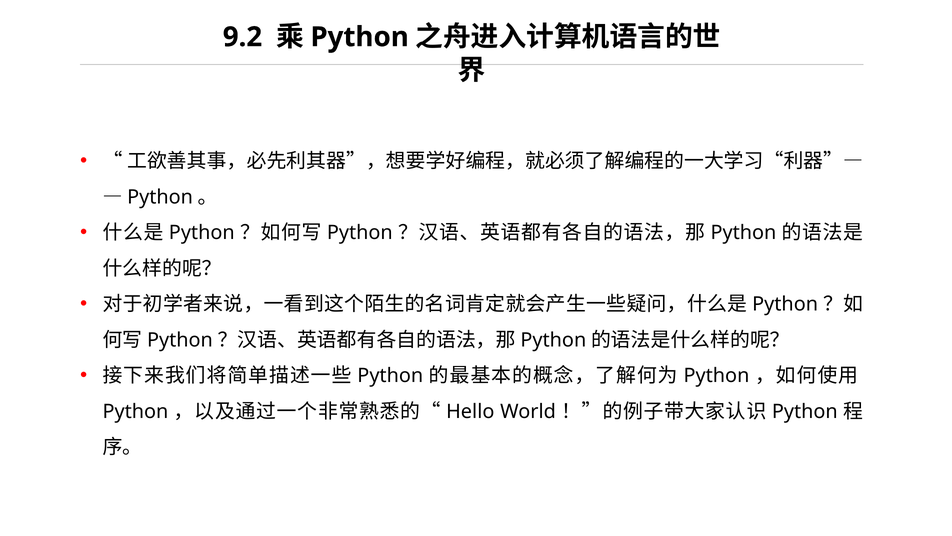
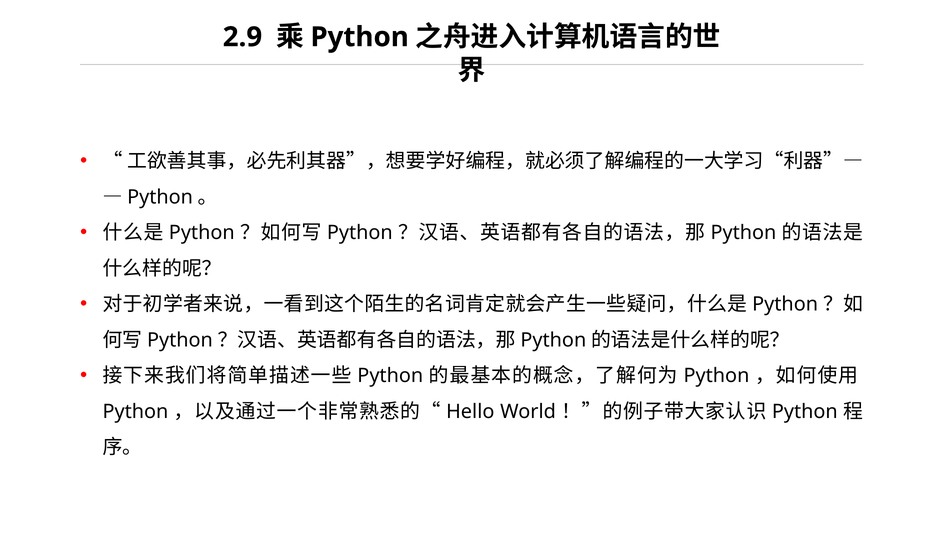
9.2: 9.2 -> 2.9
